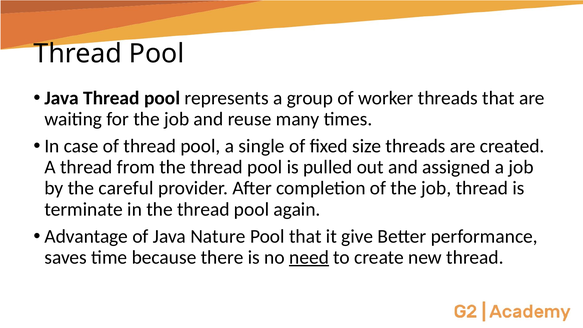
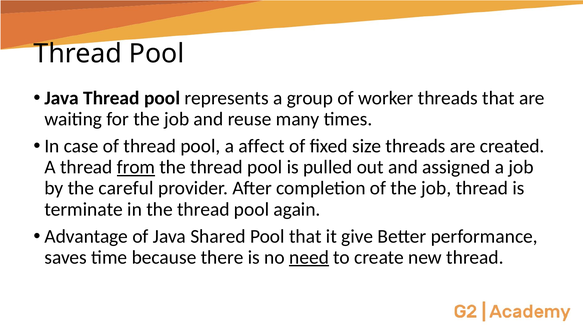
single: single -> affect
from underline: none -> present
Nature: Nature -> Shared
